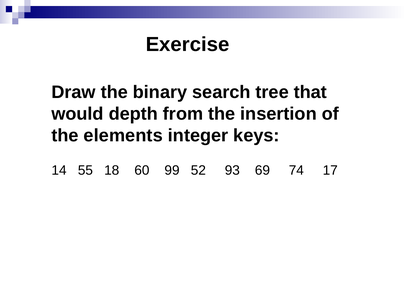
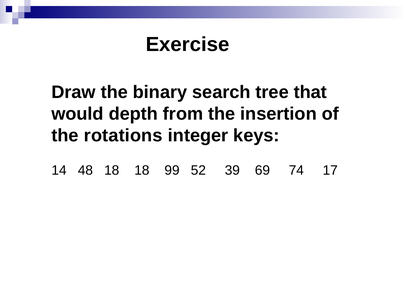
elements: elements -> rotations
55: 55 -> 48
18 60: 60 -> 18
93: 93 -> 39
